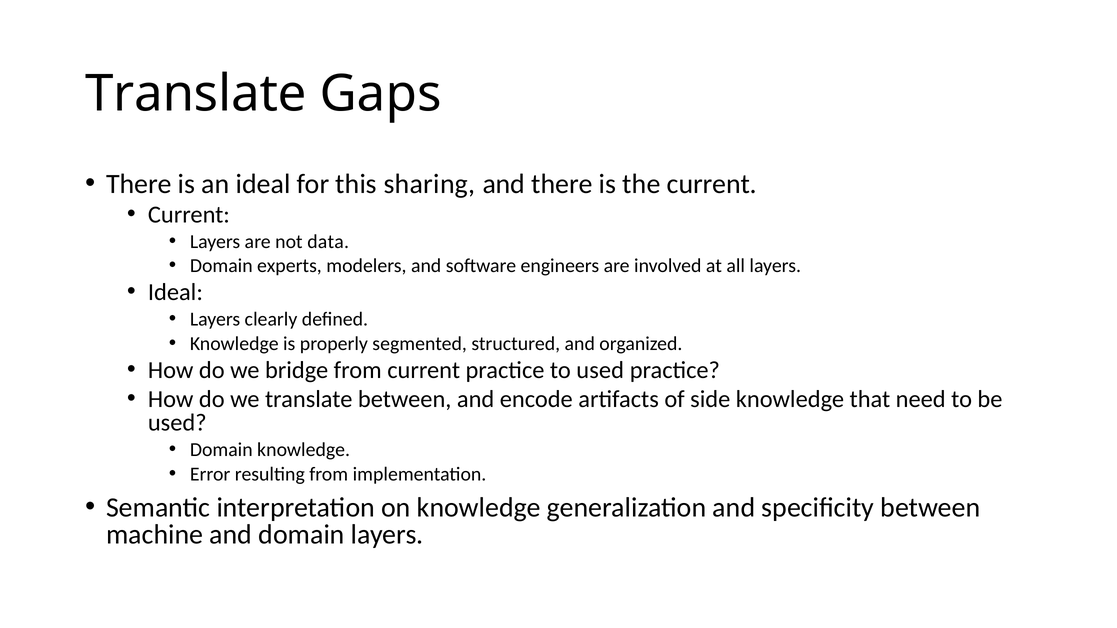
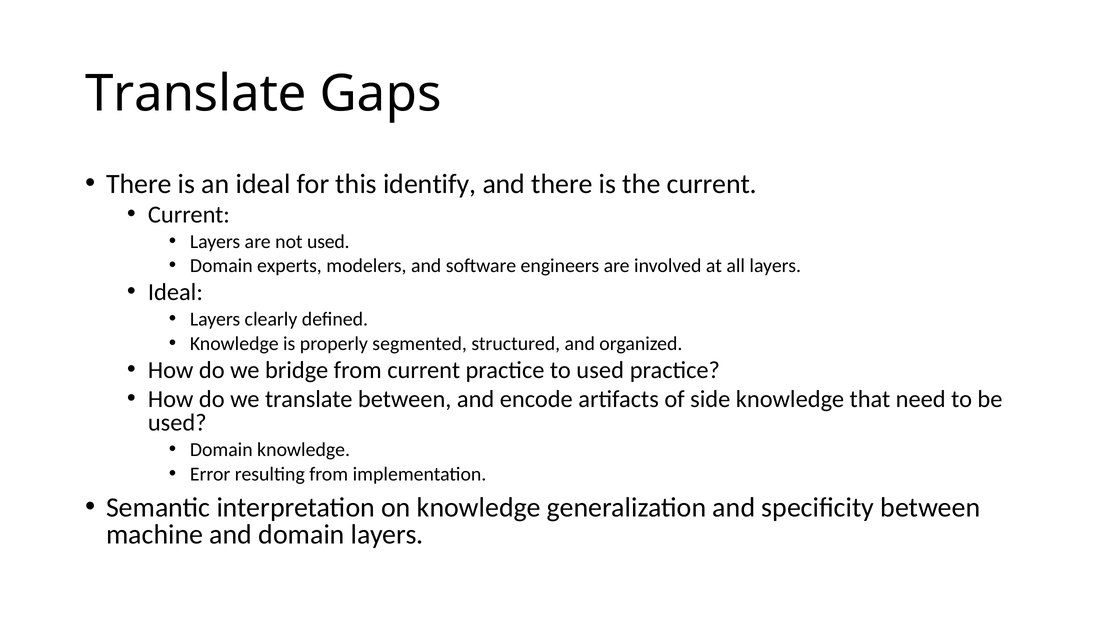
sharing: sharing -> identify
not data: data -> used
